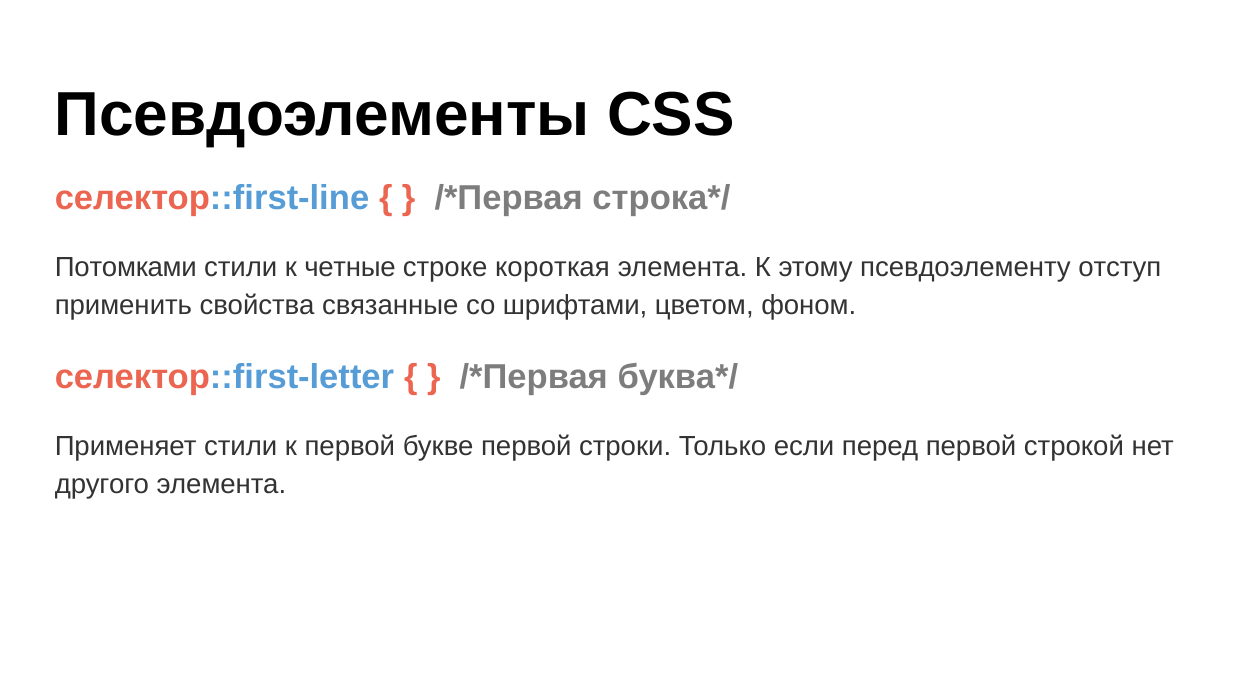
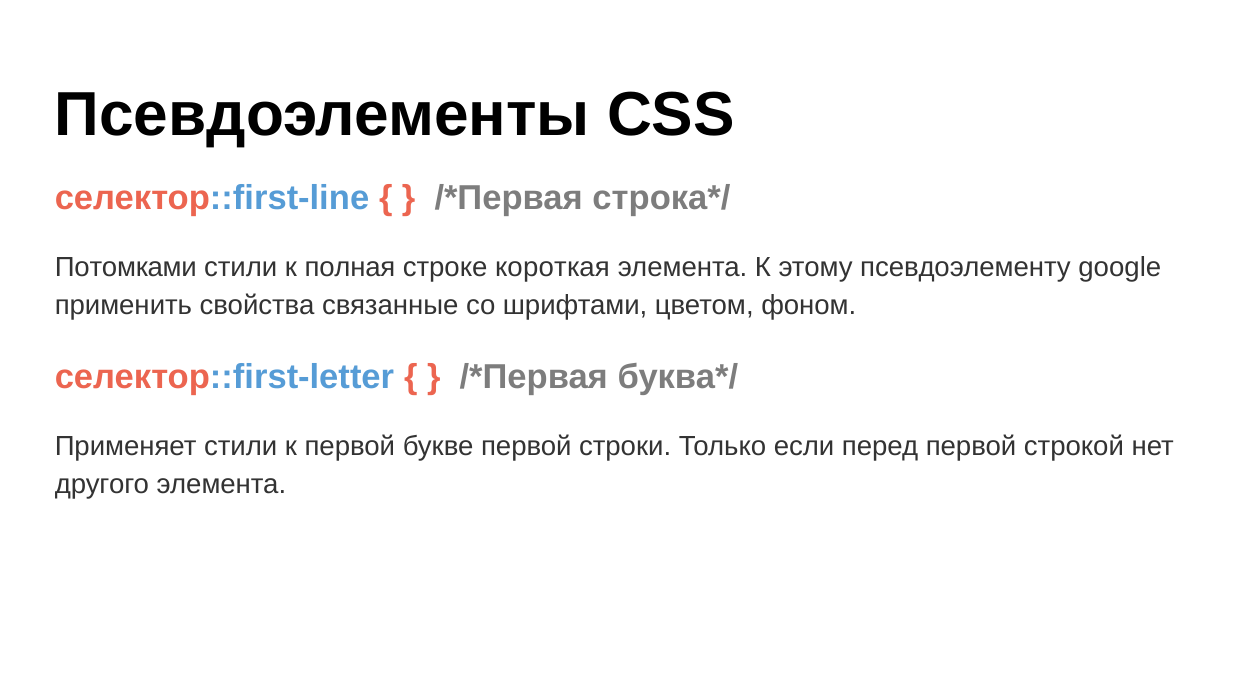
четные: четные -> полная
отступ: отступ -> google
